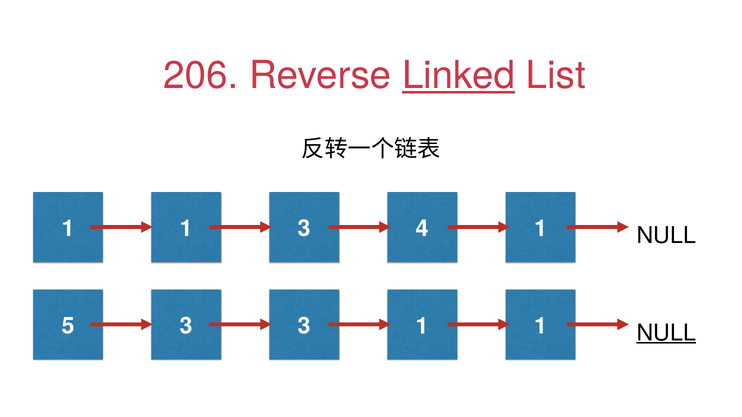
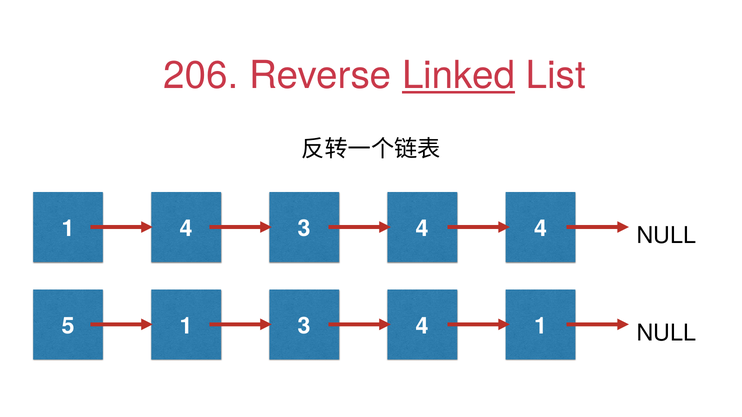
1 at (186, 229): 1 -> 4
4 1: 1 -> 4
5 3: 3 -> 1
1 at (422, 326): 1 -> 4
NULL at (666, 333) underline: present -> none
